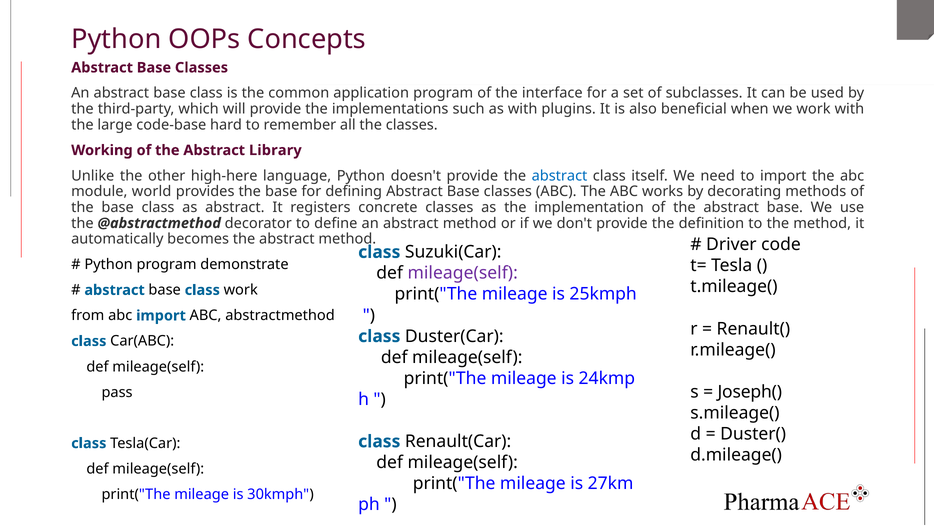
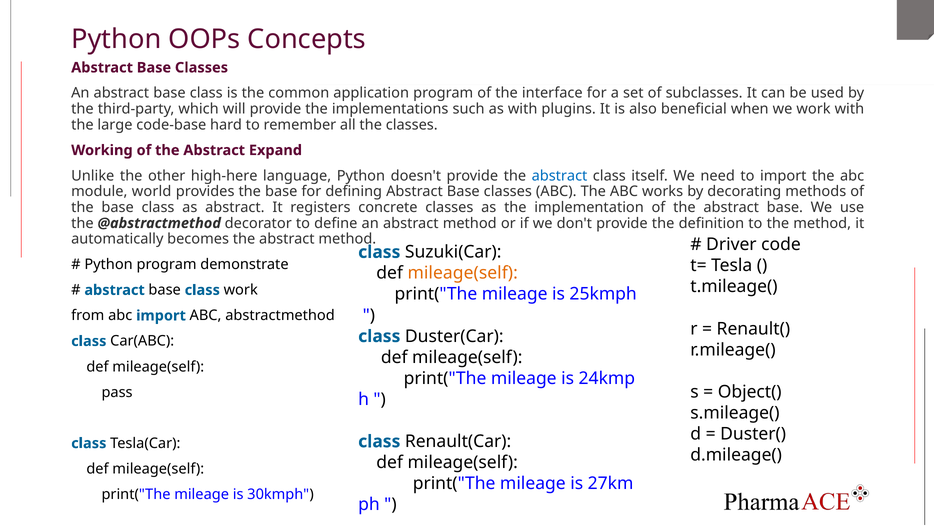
Library: Library -> Expand
mileage(self at (463, 273) colour: purple -> orange
Joseph(: Joseph( -> Object(
